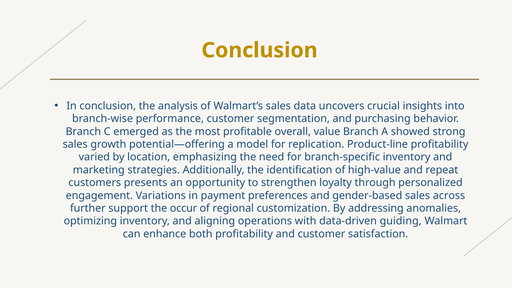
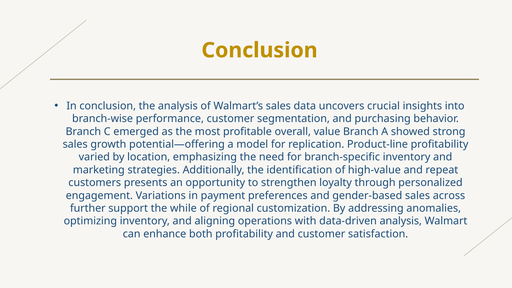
occur: occur -> while
data-driven guiding: guiding -> analysis
